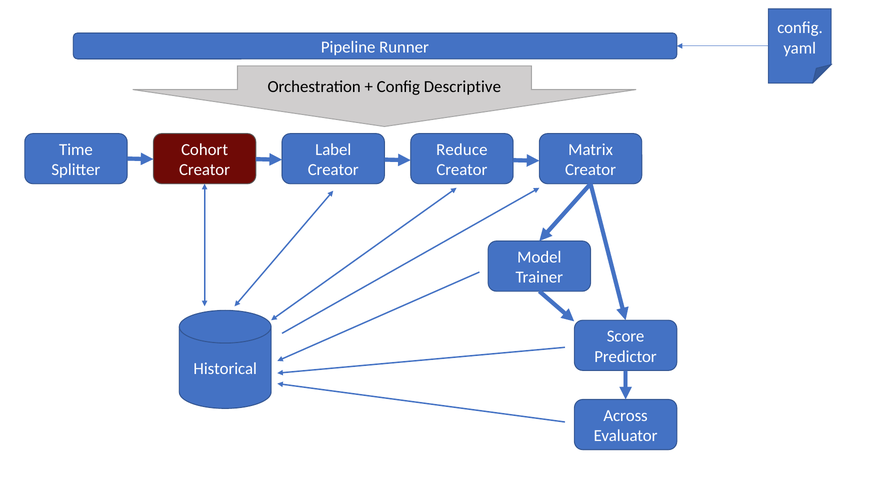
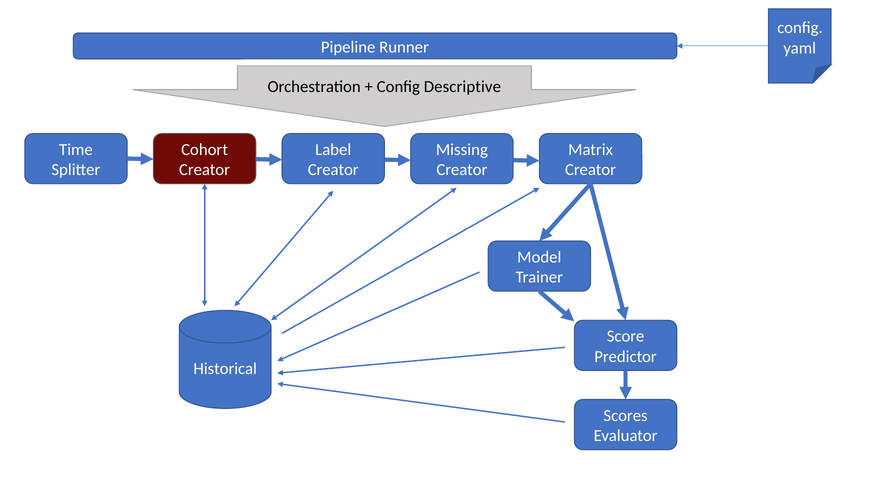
Reduce: Reduce -> Missing
Across: Across -> Scores
